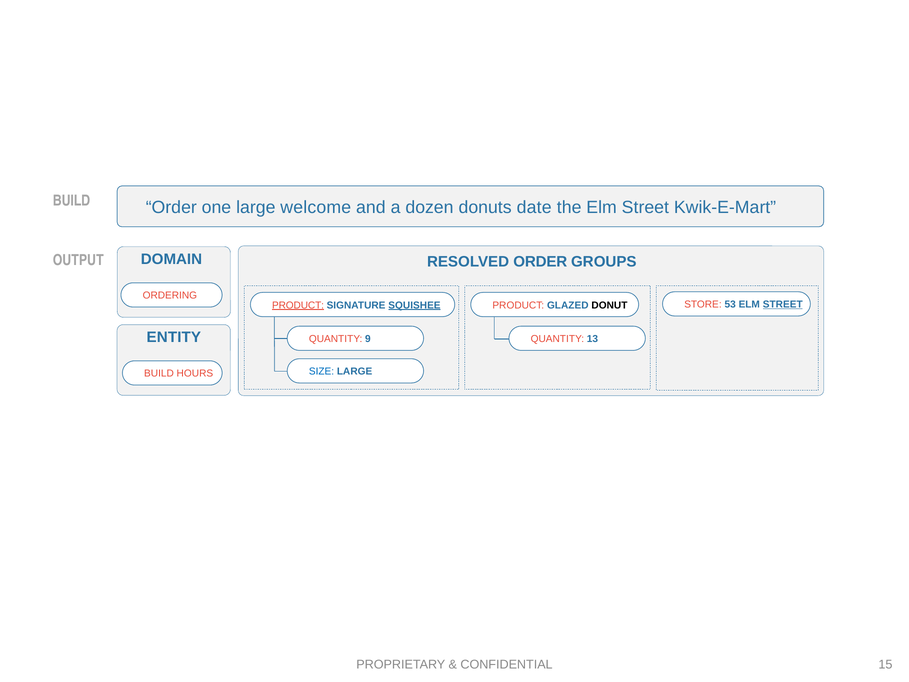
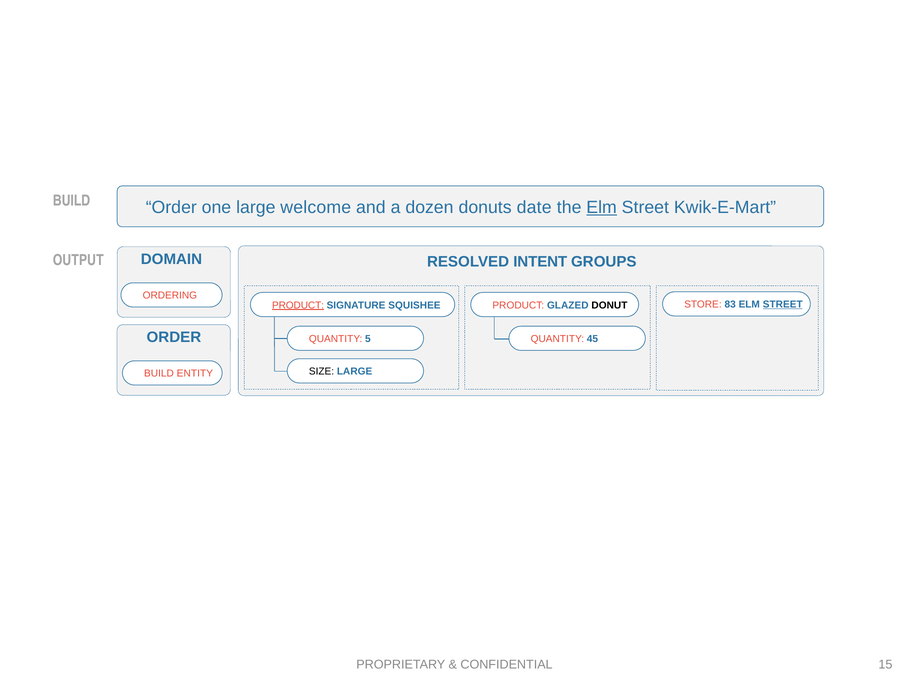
Elm at (602, 207) underline: none -> present
RESOLVED ORDER: ORDER -> INTENT
SQUISHEE underline: present -> none
53: 53 -> 83
ENTITY at (174, 337): ENTITY -> ORDER
9: 9 -> 5
13: 13 -> 45
SIZE colour: blue -> black
HOURS: HOURS -> ENTITY
